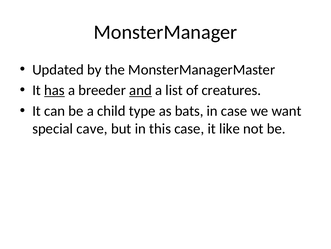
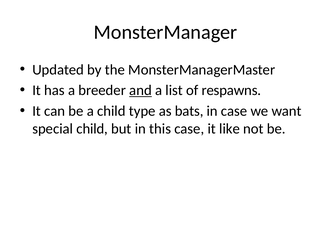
has underline: present -> none
creatures: creatures -> respawns
special cave: cave -> child
